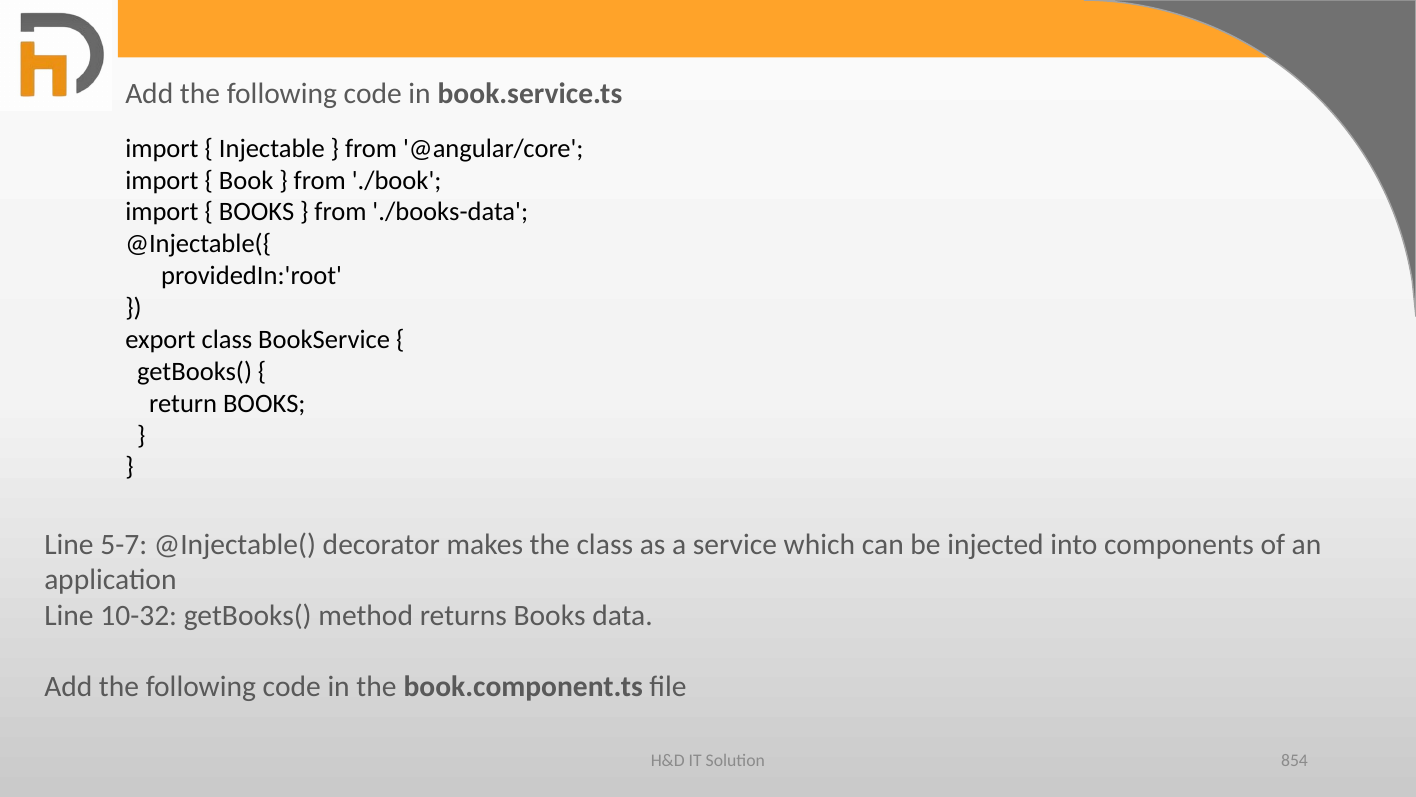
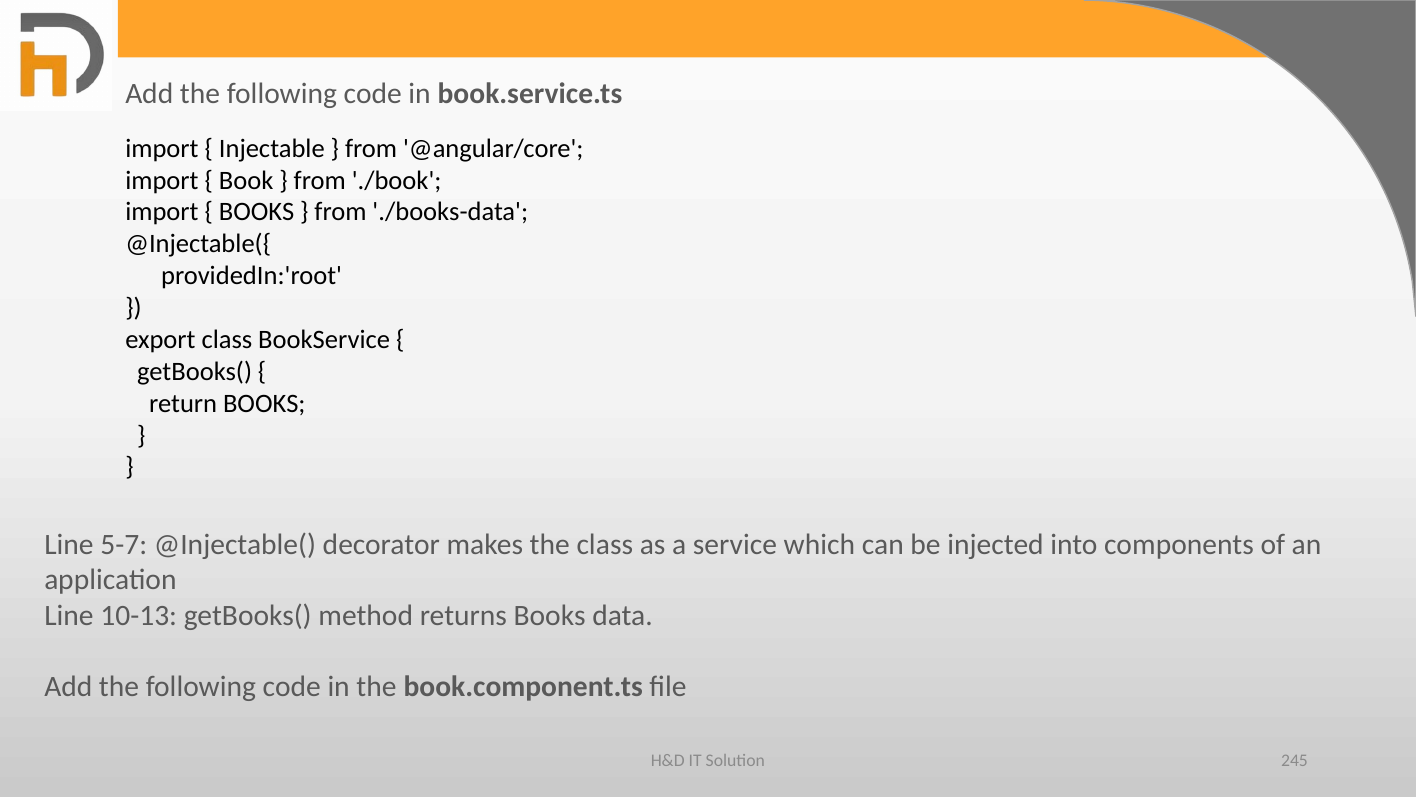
10-32: 10-32 -> 10-13
854: 854 -> 245
